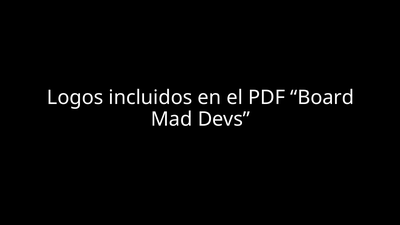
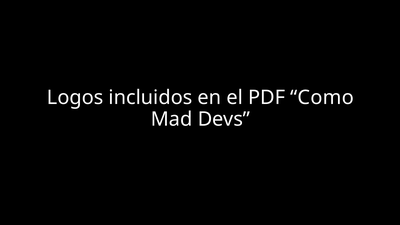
Board: Board -> Como
